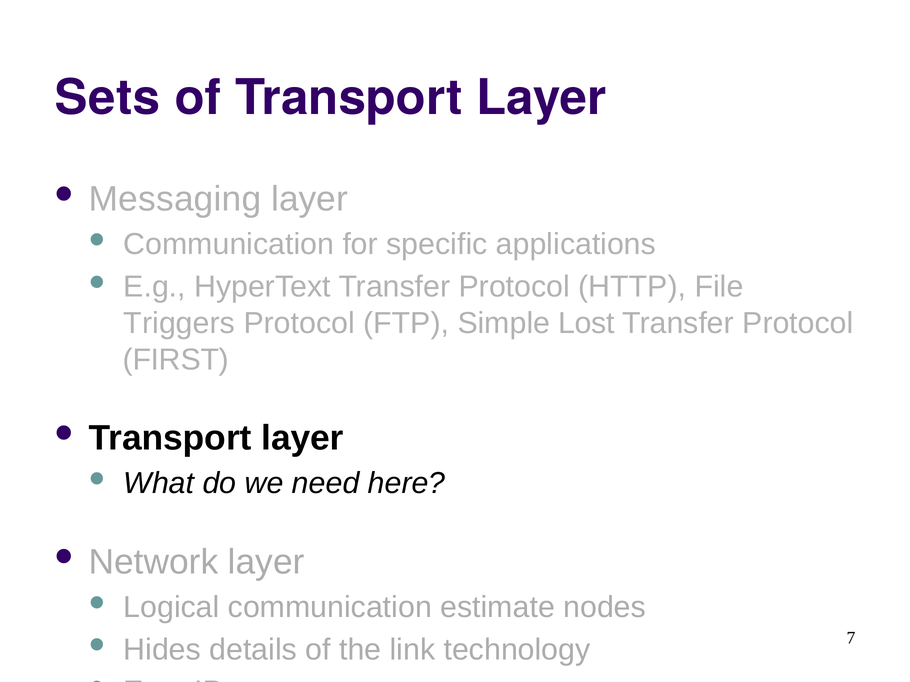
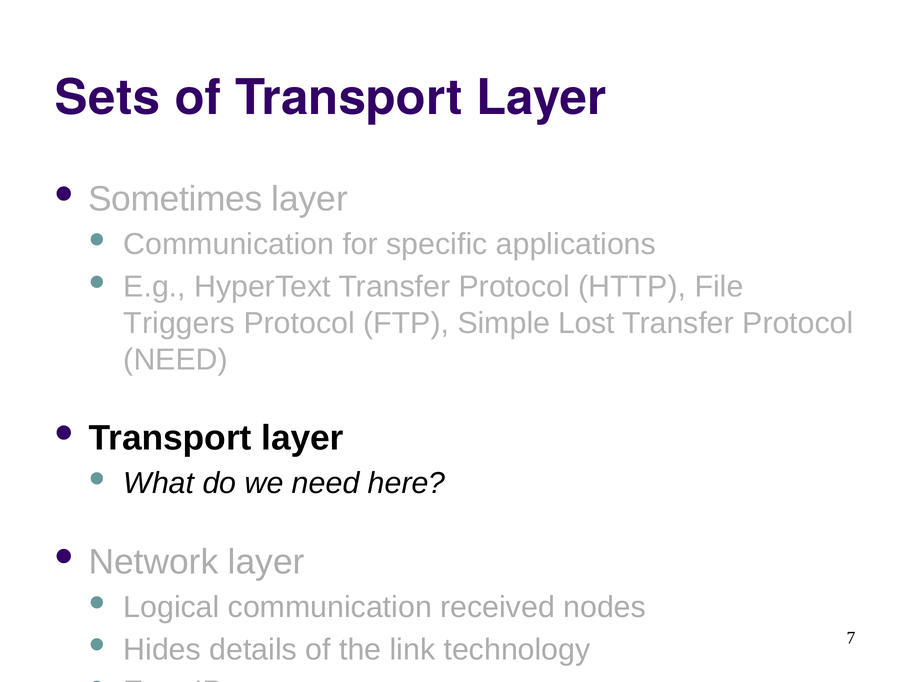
Messaging: Messaging -> Sometimes
FIRST at (176, 360): FIRST -> NEED
estimate: estimate -> received
